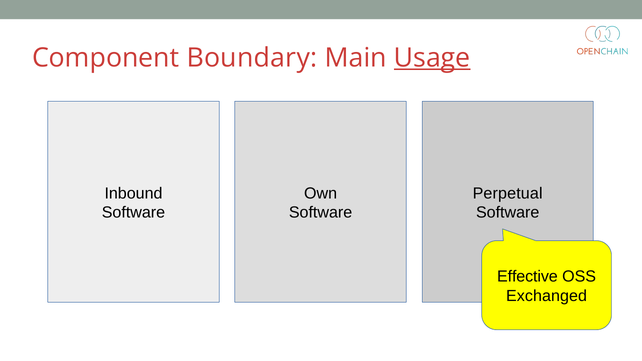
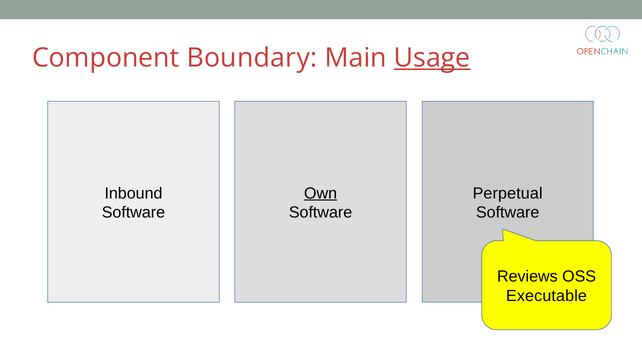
Own underline: none -> present
Effective: Effective -> Reviews
Exchanged: Exchanged -> Executable
